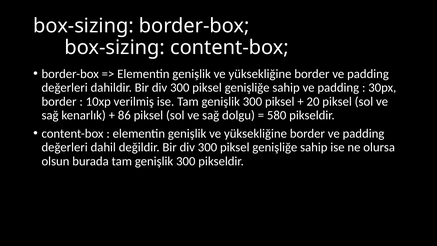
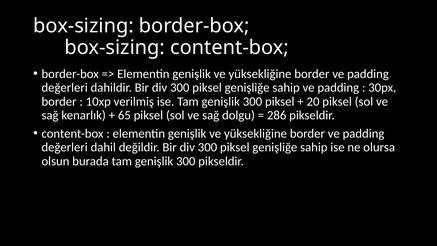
86: 86 -> 65
580: 580 -> 286
